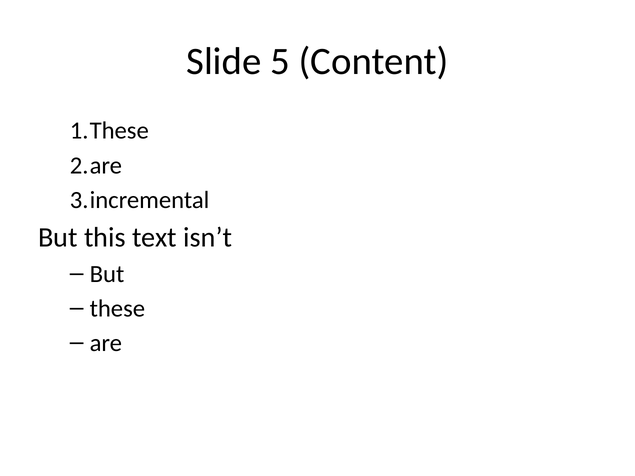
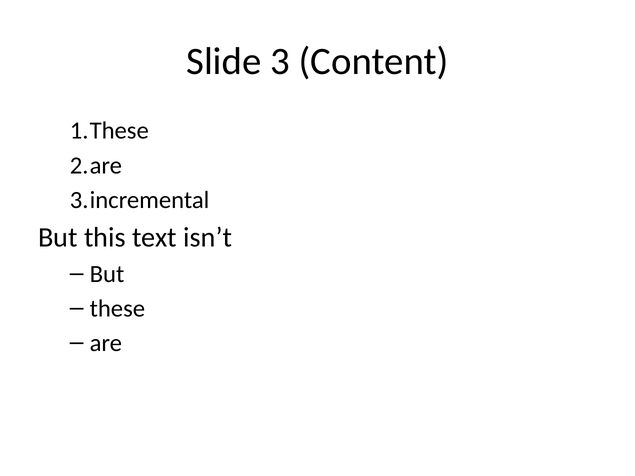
5: 5 -> 3
